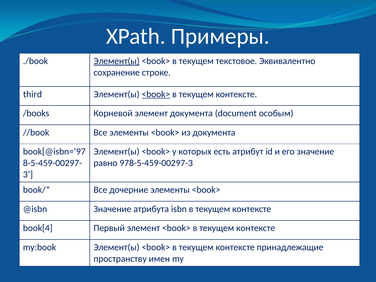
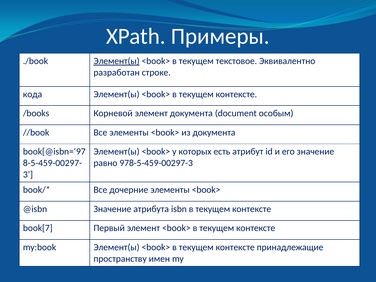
сохранение: сохранение -> разработан
third: third -> кода
<book> at (156, 94) underline: present -> none
book[4: book[4 -> book[7
